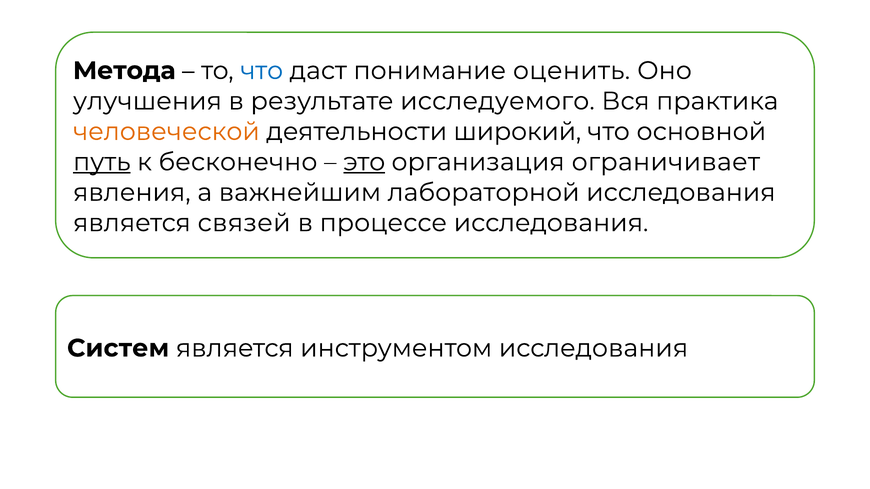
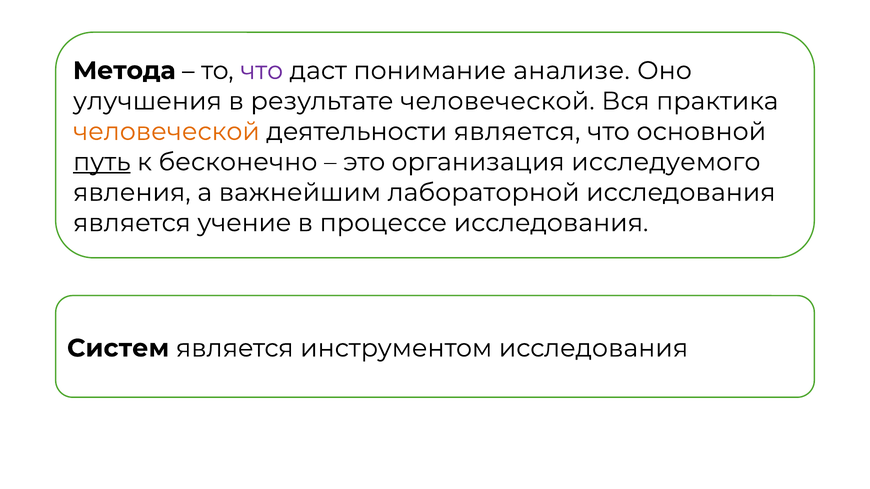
что at (262, 71) colour: blue -> purple
оценить: оценить -> анализе
результате исследуемого: исследуемого -> человеческой
деятельности широкий: широкий -> является
это underline: present -> none
ограничивает: ограничивает -> исследуемого
связей: связей -> учение
